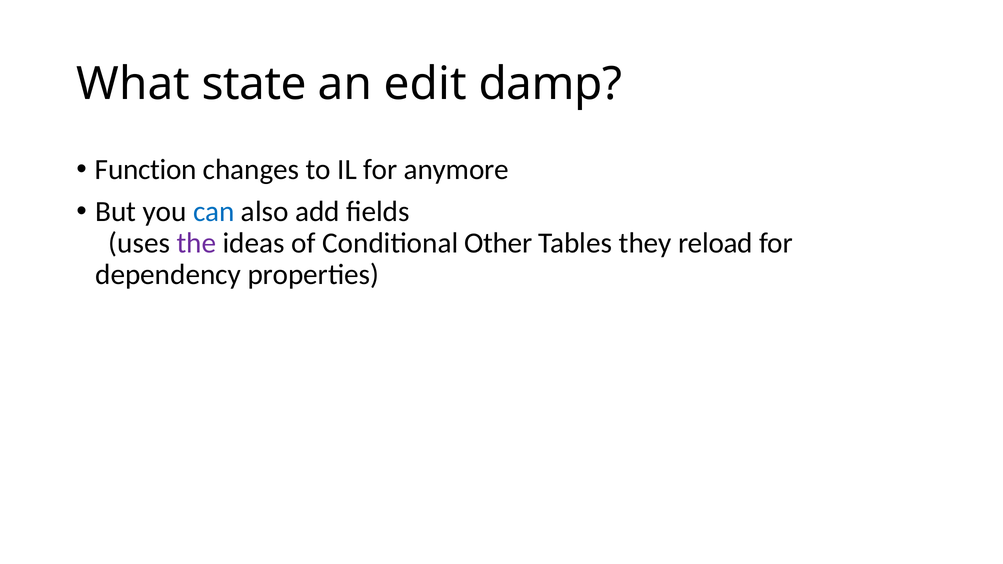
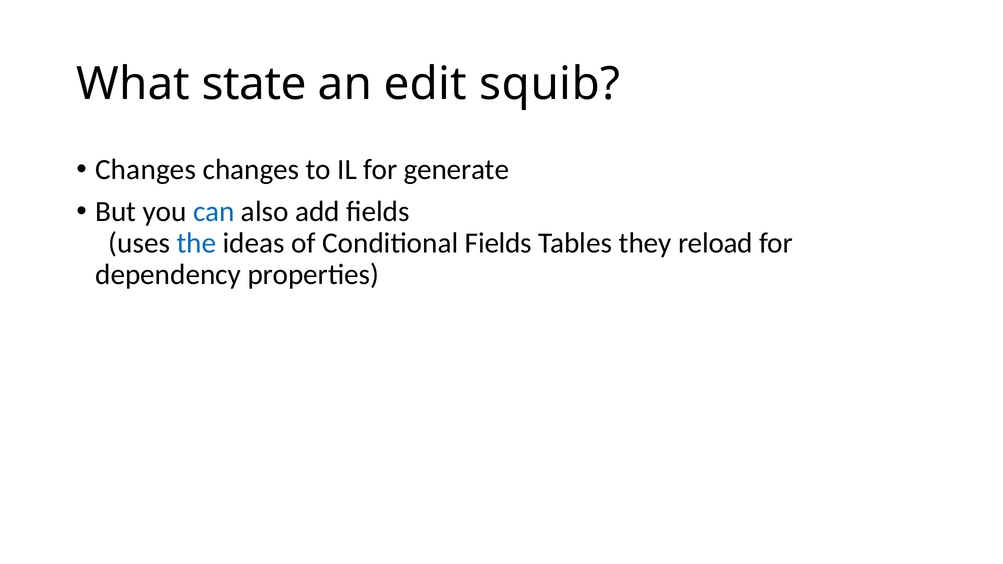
damp: damp -> squib
Function at (146, 170): Function -> Changes
anymore: anymore -> generate
the colour: purple -> blue
Conditional Other: Other -> Fields
